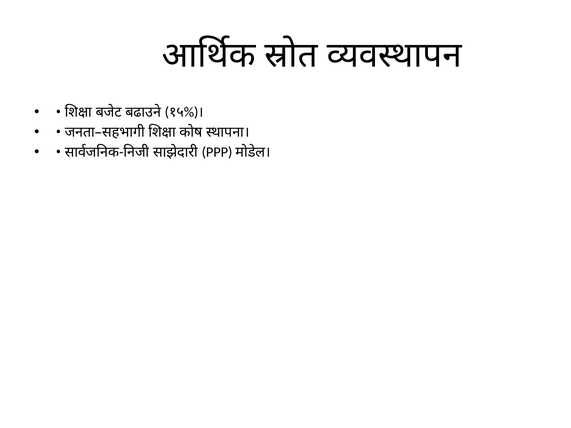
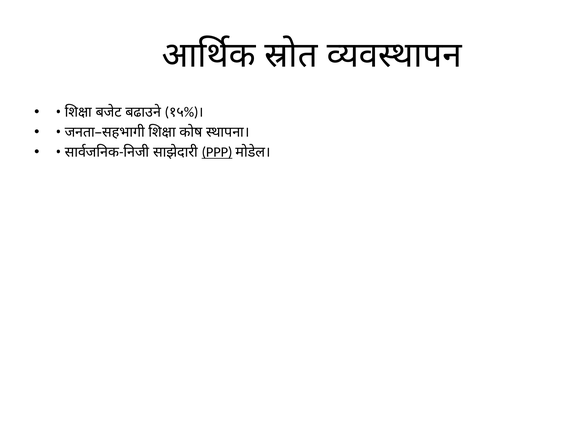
PPP underline: none -> present
